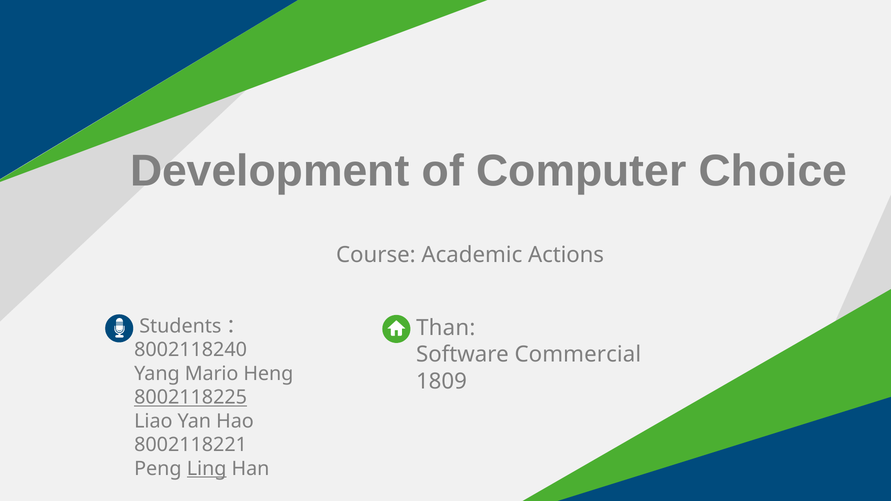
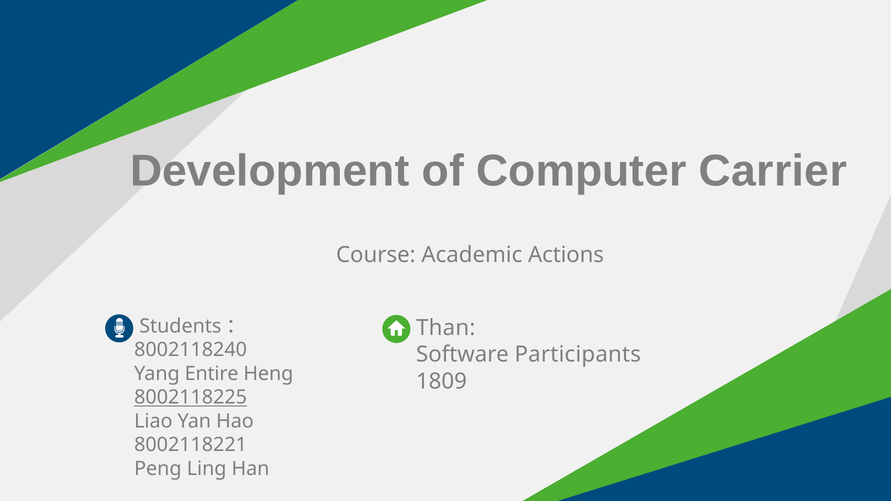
Choice: Choice -> Carrier
Commercial: Commercial -> Participants
Mario: Mario -> Entire
Ling underline: present -> none
